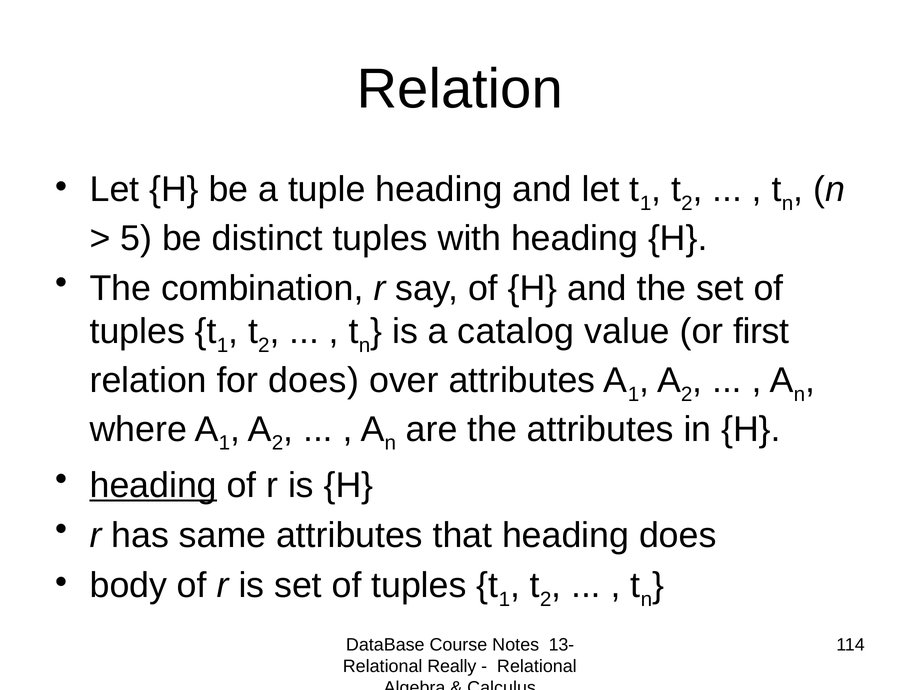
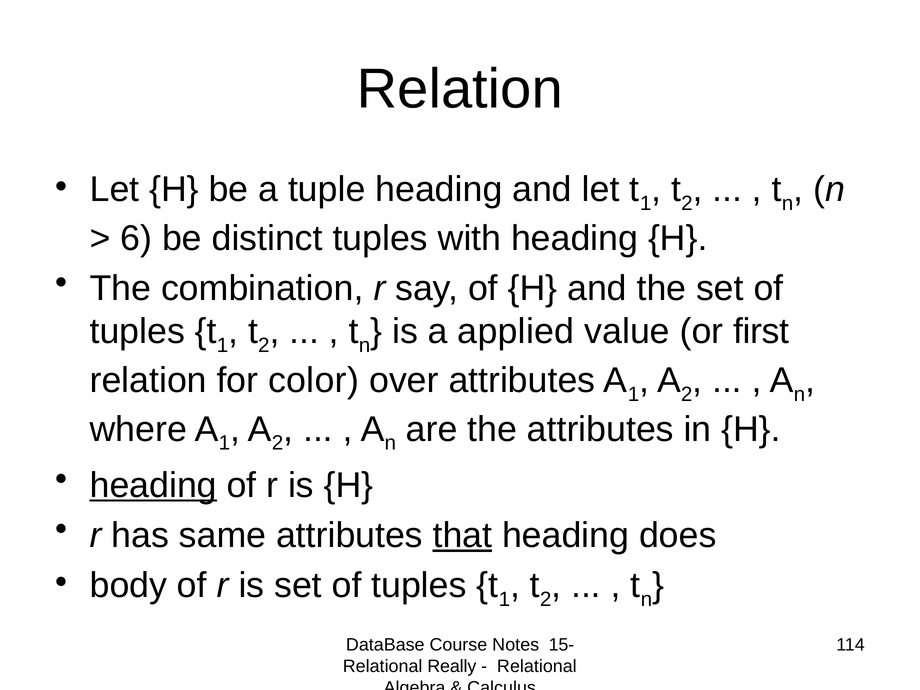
5: 5 -> 6
catalog: catalog -> applied
for does: does -> color
that underline: none -> present
13-: 13- -> 15-
